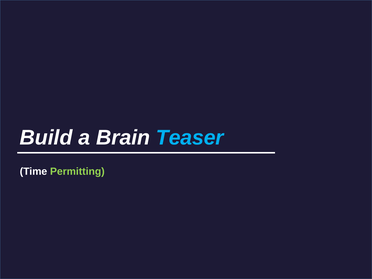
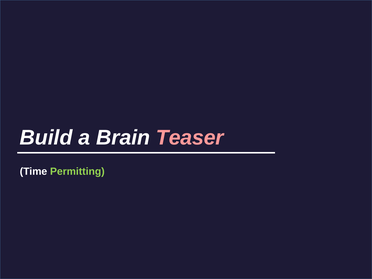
Teaser colour: light blue -> pink
